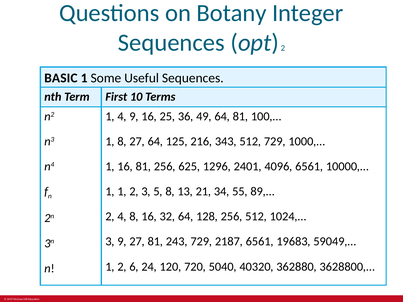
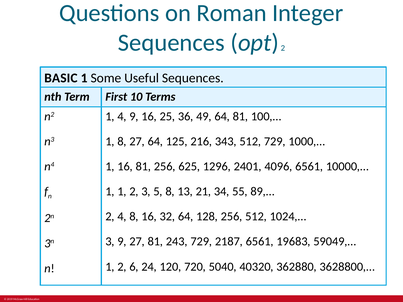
Botany: Botany -> Roman
